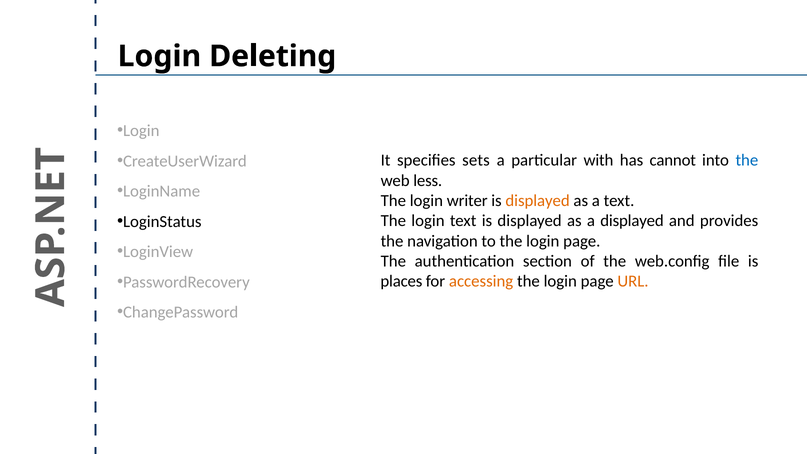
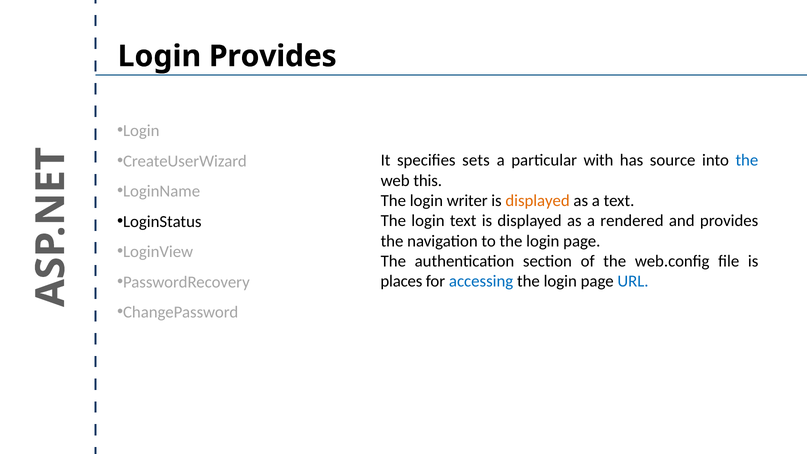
Login Deleting: Deleting -> Provides
cannot: cannot -> source
less: less -> this
a displayed: displayed -> rendered
accessing colour: orange -> blue
URL colour: orange -> blue
